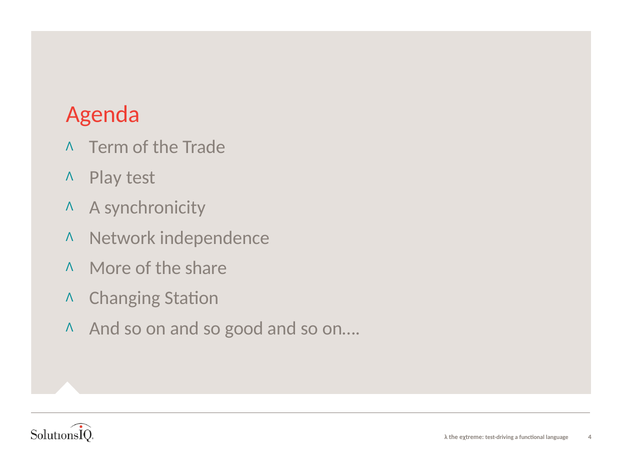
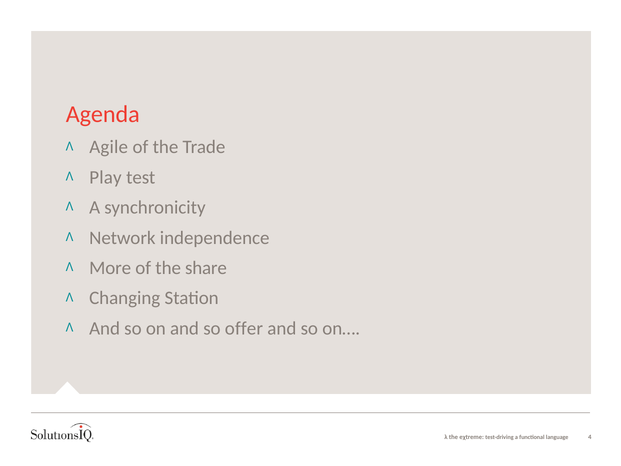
Term: Term -> Agile
good: good -> offer
